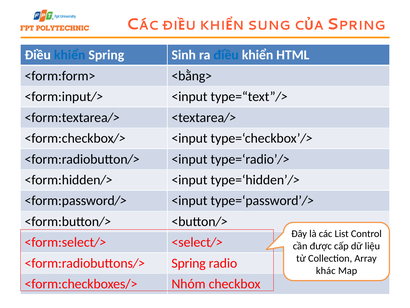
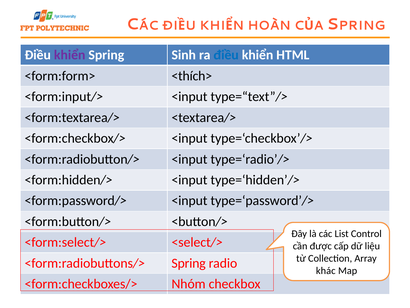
SUNG: SUNG -> HOÀN
khiển at (70, 55) colour: blue -> purple
<bằng>: <bằng> -> <thích>
